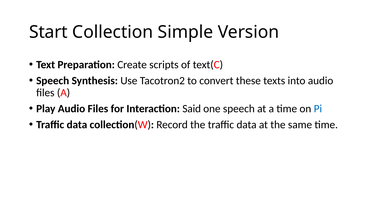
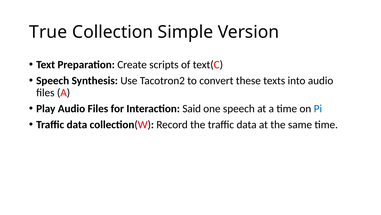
Start: Start -> True
